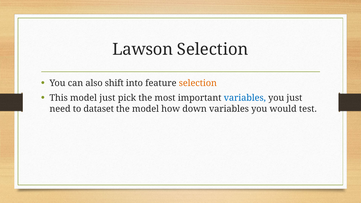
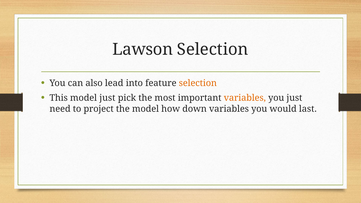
shift: shift -> lead
variables at (245, 98) colour: blue -> orange
dataset: dataset -> project
test: test -> last
